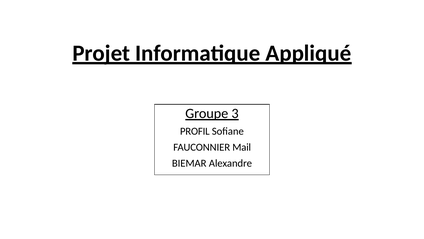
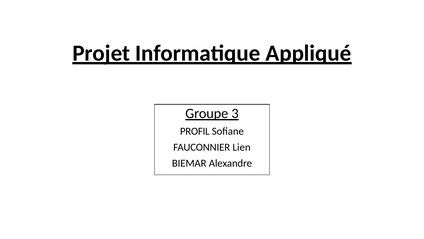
Mail: Mail -> Lien
